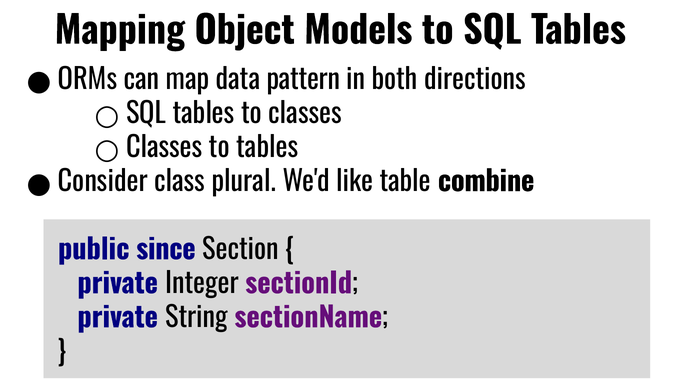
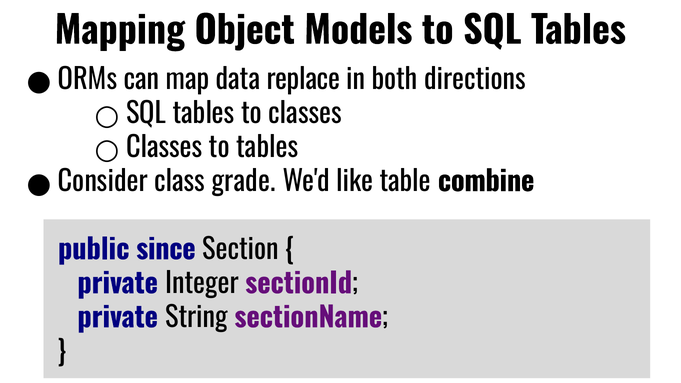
pattern: pattern -> replace
plural: plural -> grade
